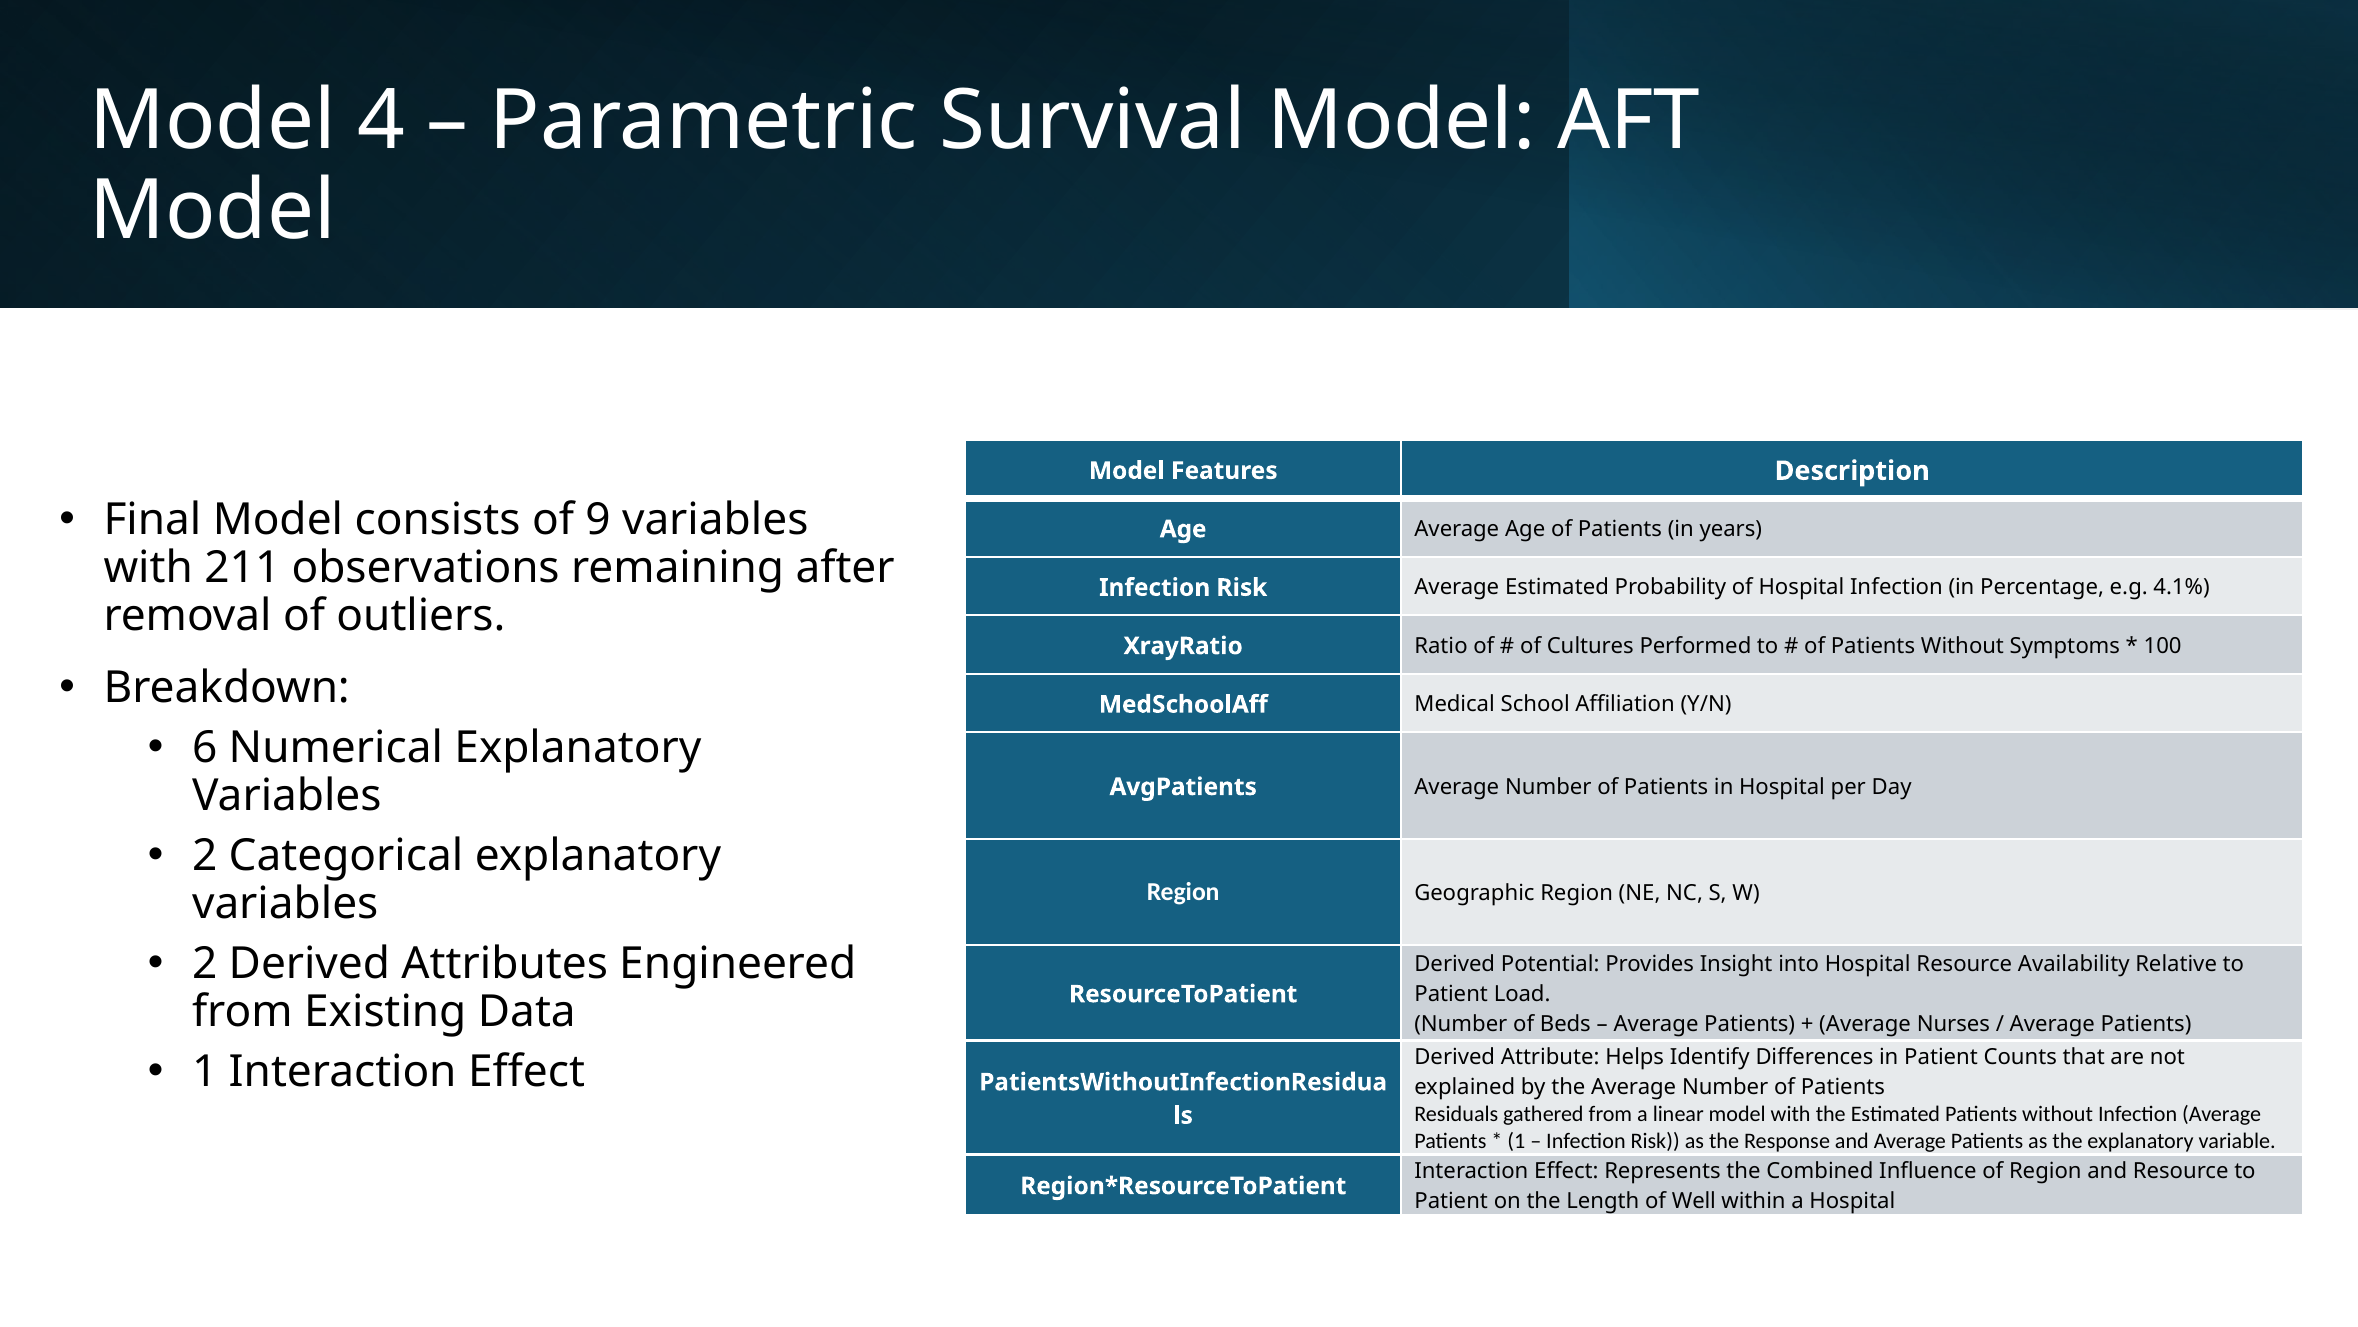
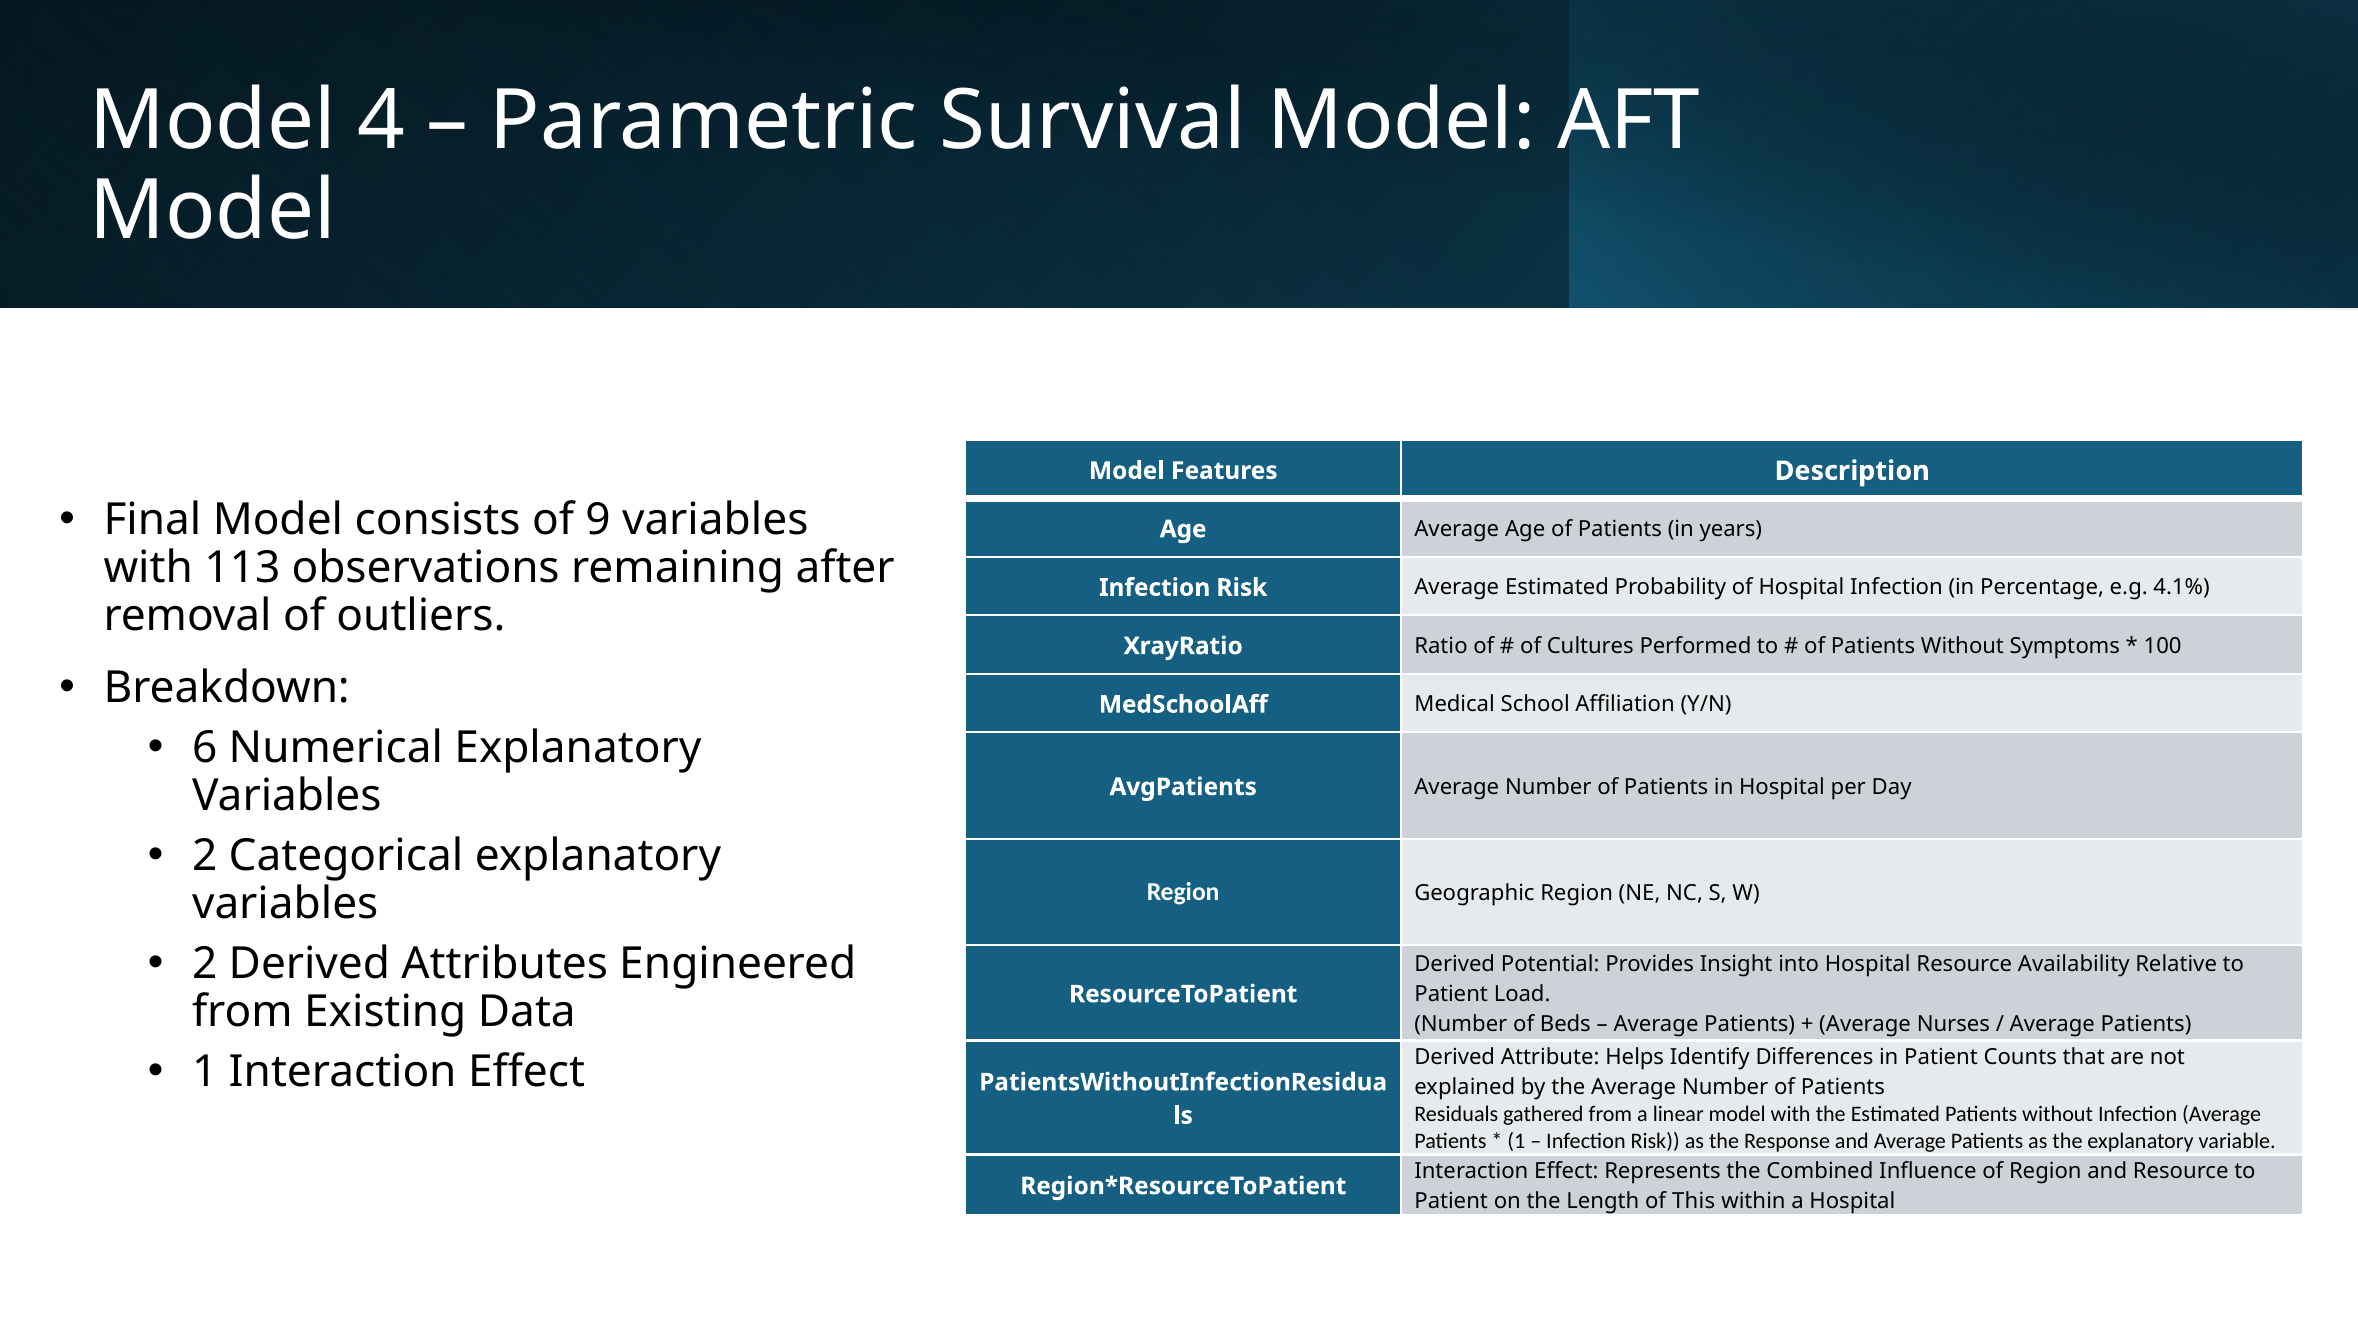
211: 211 -> 113
Well: Well -> This
